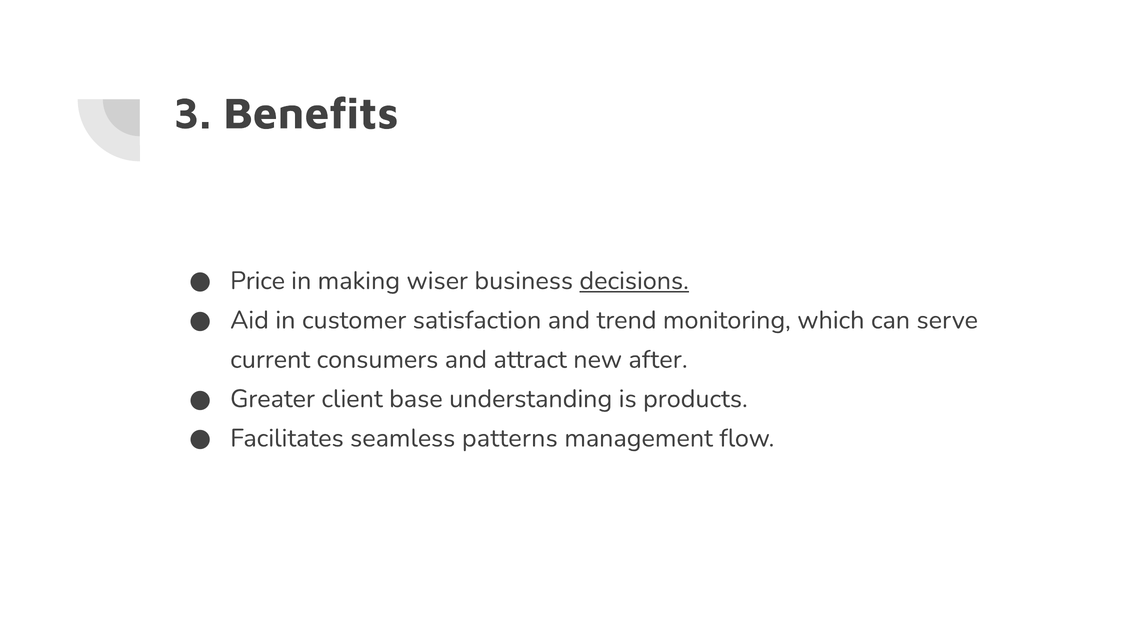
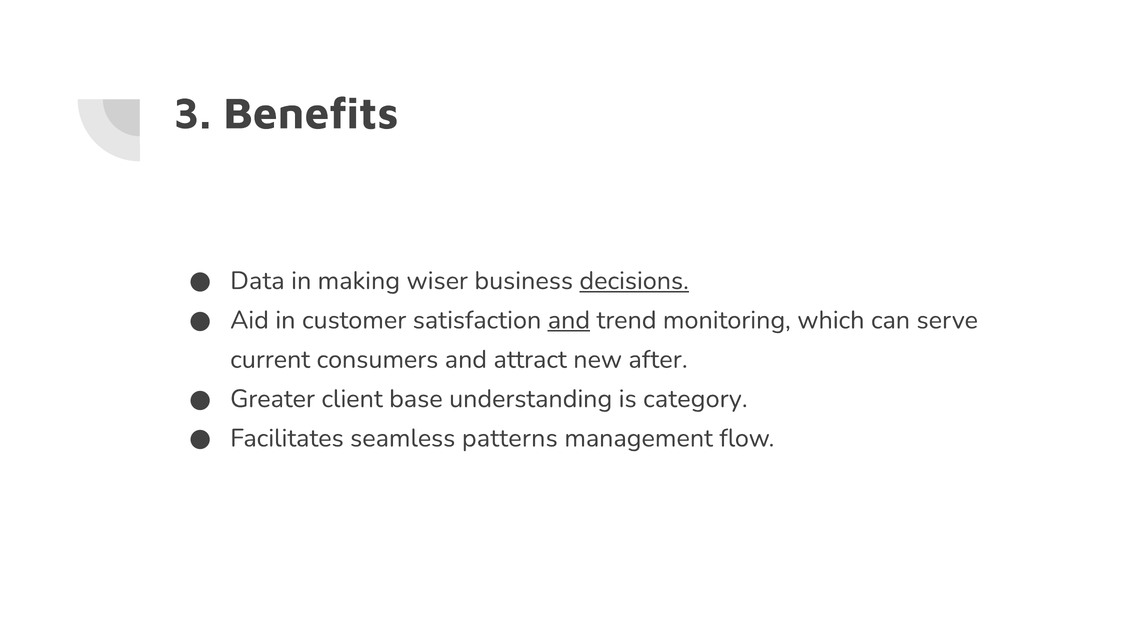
Price: Price -> Data
and at (569, 320) underline: none -> present
products: products -> category
